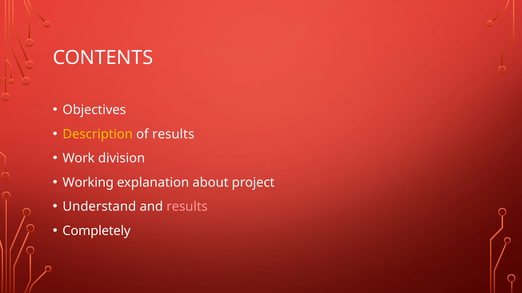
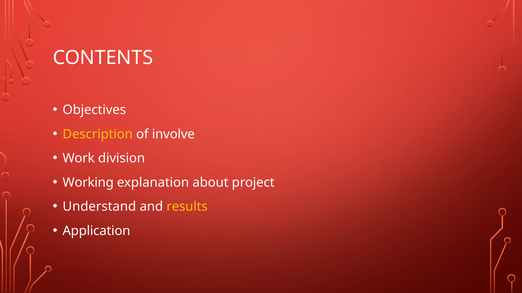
of results: results -> involve
results at (187, 207) colour: pink -> yellow
Completely: Completely -> Application
